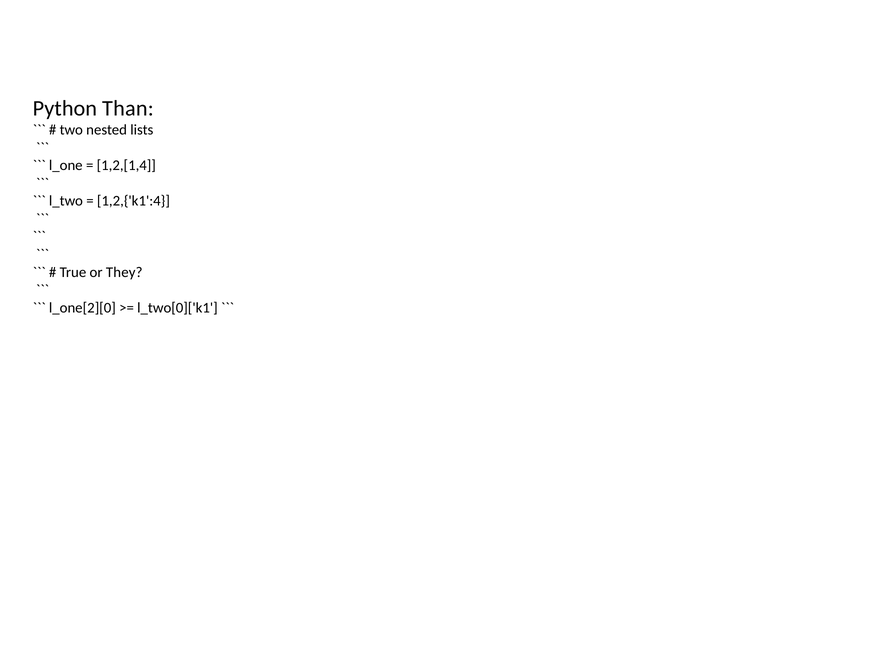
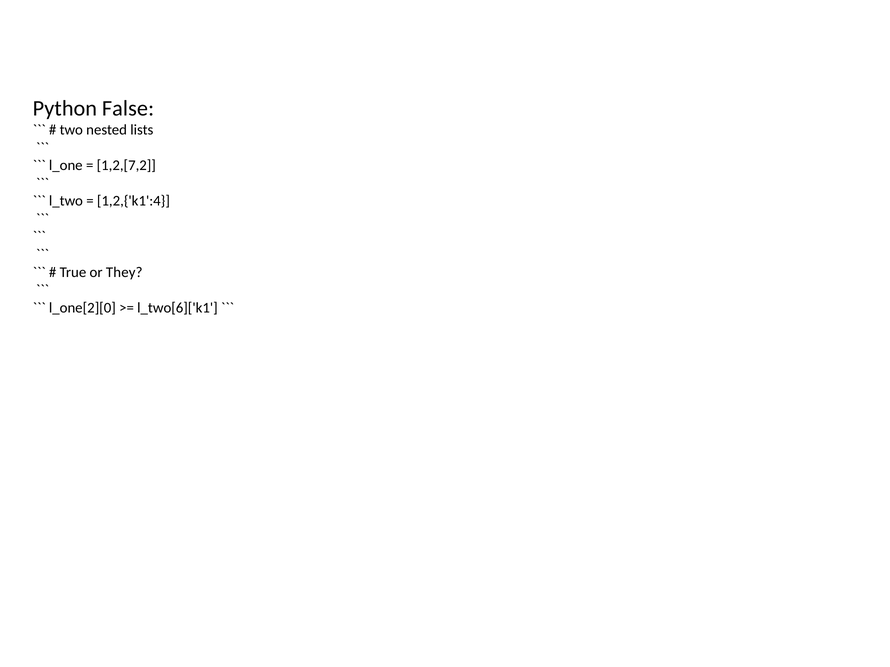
Than: Than -> False
1,2,[1,4: 1,2,[1,4 -> 1,2,[7,2
l_two[0]['k1: l_two[0]['k1 -> l_two[6]['k1
